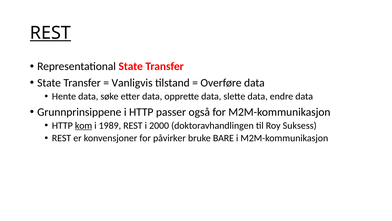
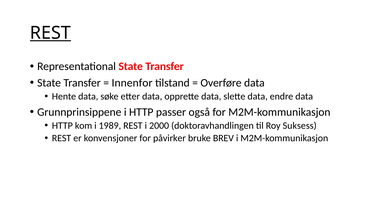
Vanligvis: Vanligvis -> Innenfor
kom underline: present -> none
BARE: BARE -> BREV
